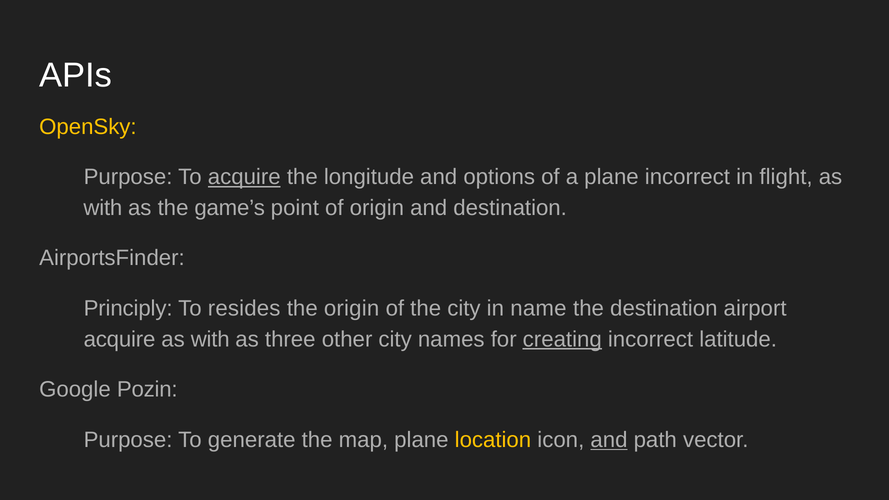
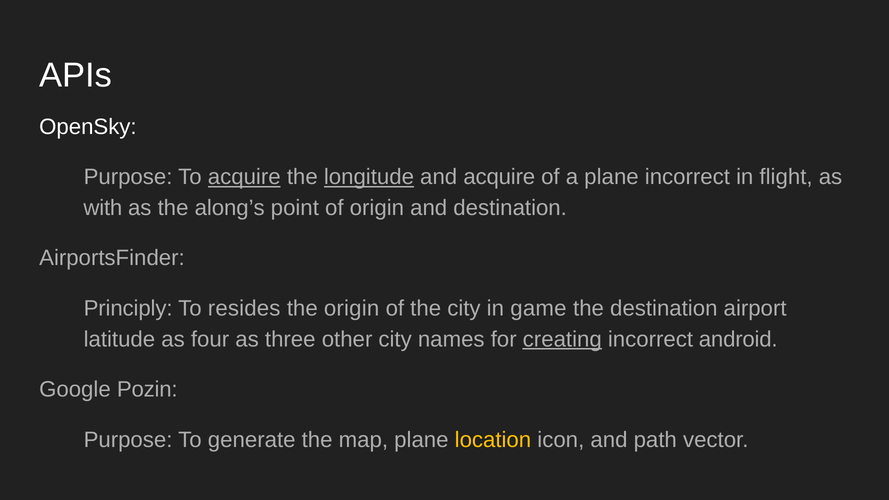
OpenSky colour: yellow -> white
longitude underline: none -> present
and options: options -> acquire
game’s: game’s -> along’s
name: name -> game
acquire at (120, 339): acquire -> latitude
with at (210, 339): with -> four
latitude: latitude -> android
and at (609, 440) underline: present -> none
